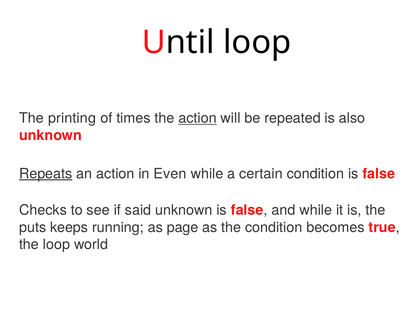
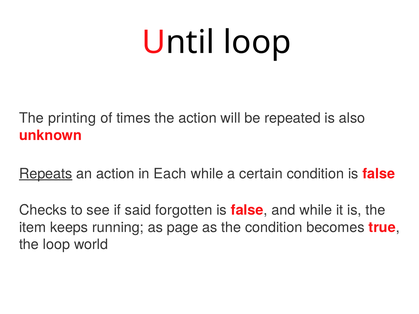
action at (198, 118) underline: present -> none
Even: Even -> Each
said unknown: unknown -> forgotten
puts: puts -> item
